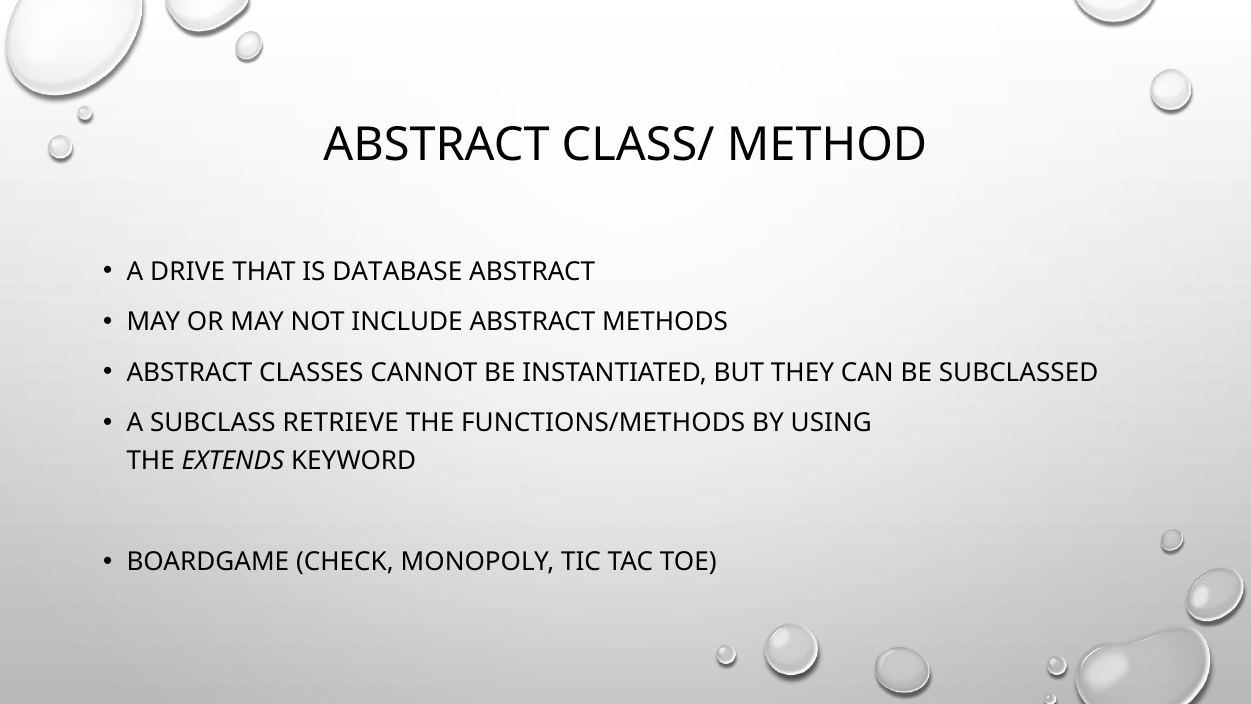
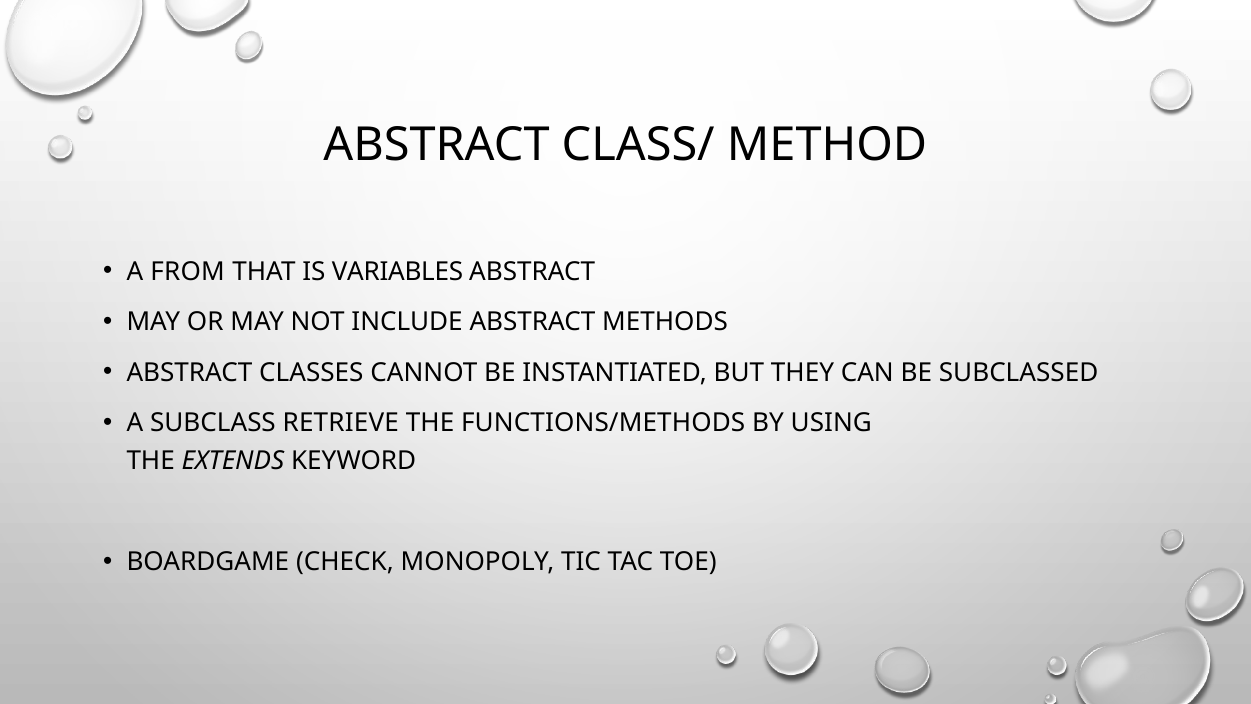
DRIVE: DRIVE -> FROM
DATABASE: DATABASE -> VARIABLES
